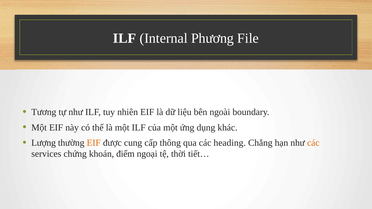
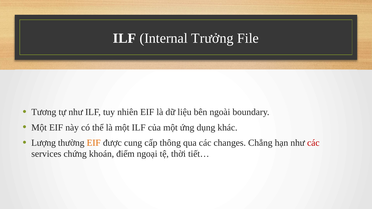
Phương: Phương -> Trưởng
heading: heading -> changes
các at (313, 143) colour: orange -> red
